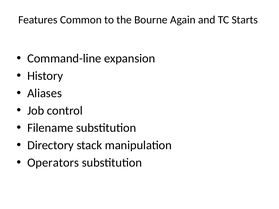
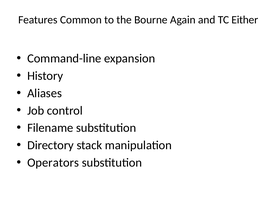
Starts: Starts -> Either
